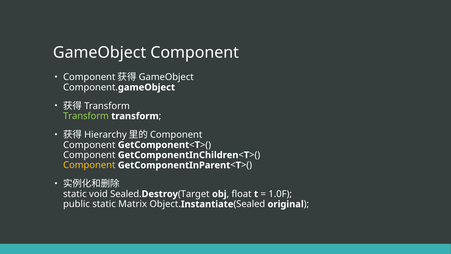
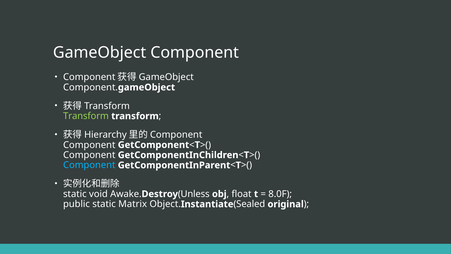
Component at (89, 165) colour: yellow -> light blue
void Sealed: Sealed -> Awake
Target: Target -> Unless
1.0F: 1.0F -> 8.0F
